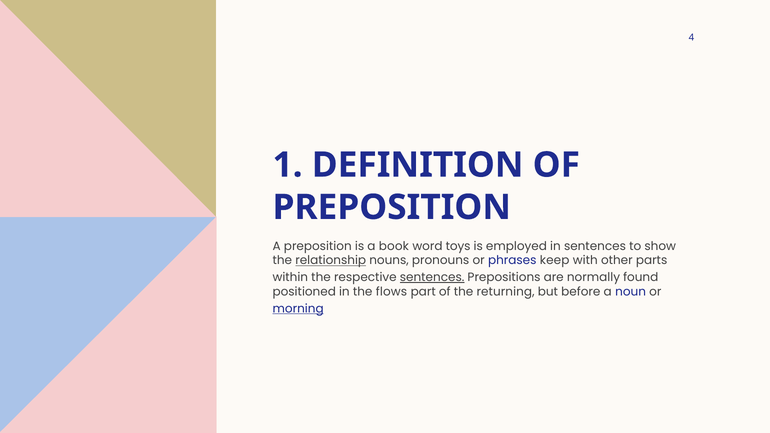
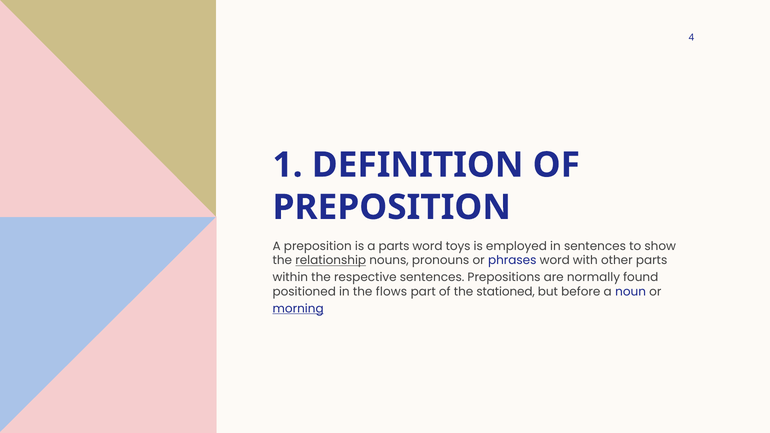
a book: book -> parts
phrases keep: keep -> word
sentences at (432, 277) underline: present -> none
returning: returning -> stationed
